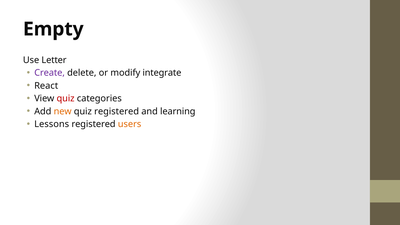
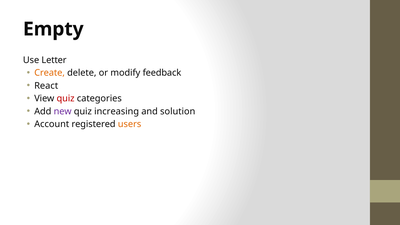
Create colour: purple -> orange
integrate: integrate -> feedback
new colour: orange -> purple
quiz registered: registered -> increasing
learning: learning -> solution
Lessons: Lessons -> Account
